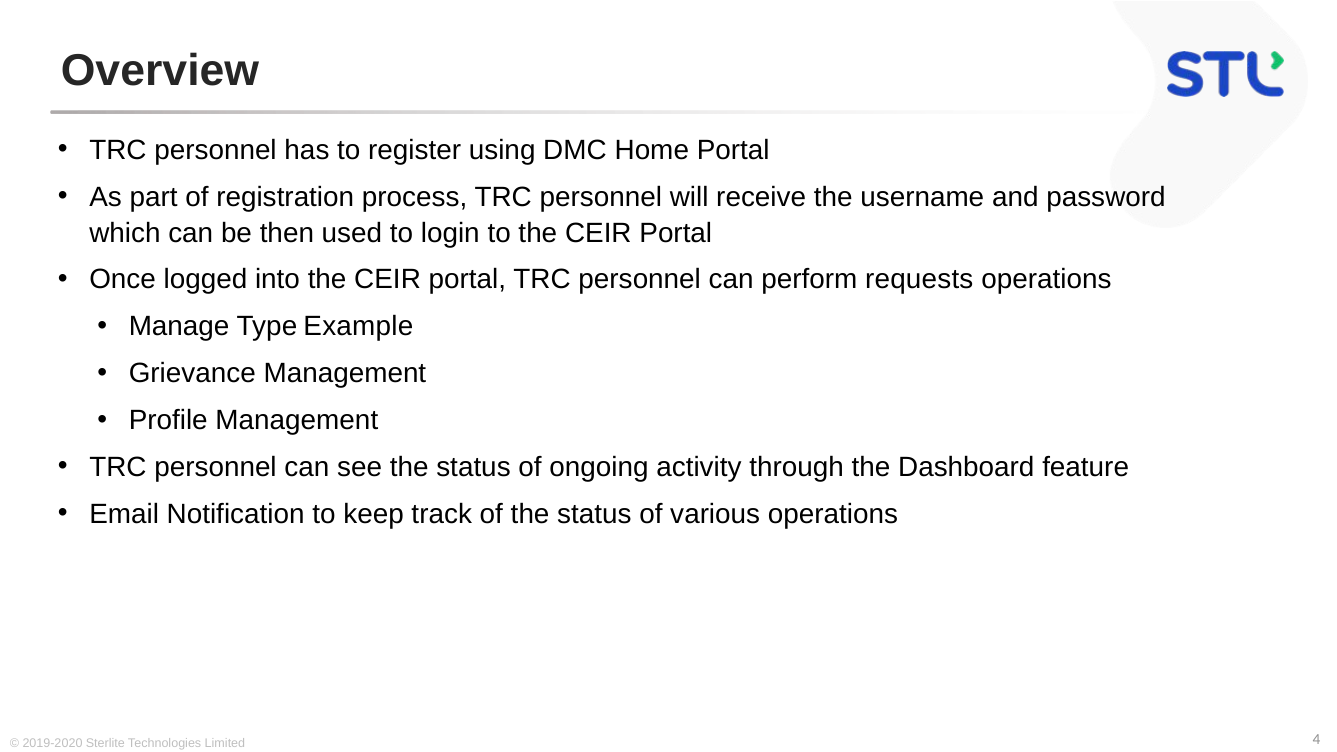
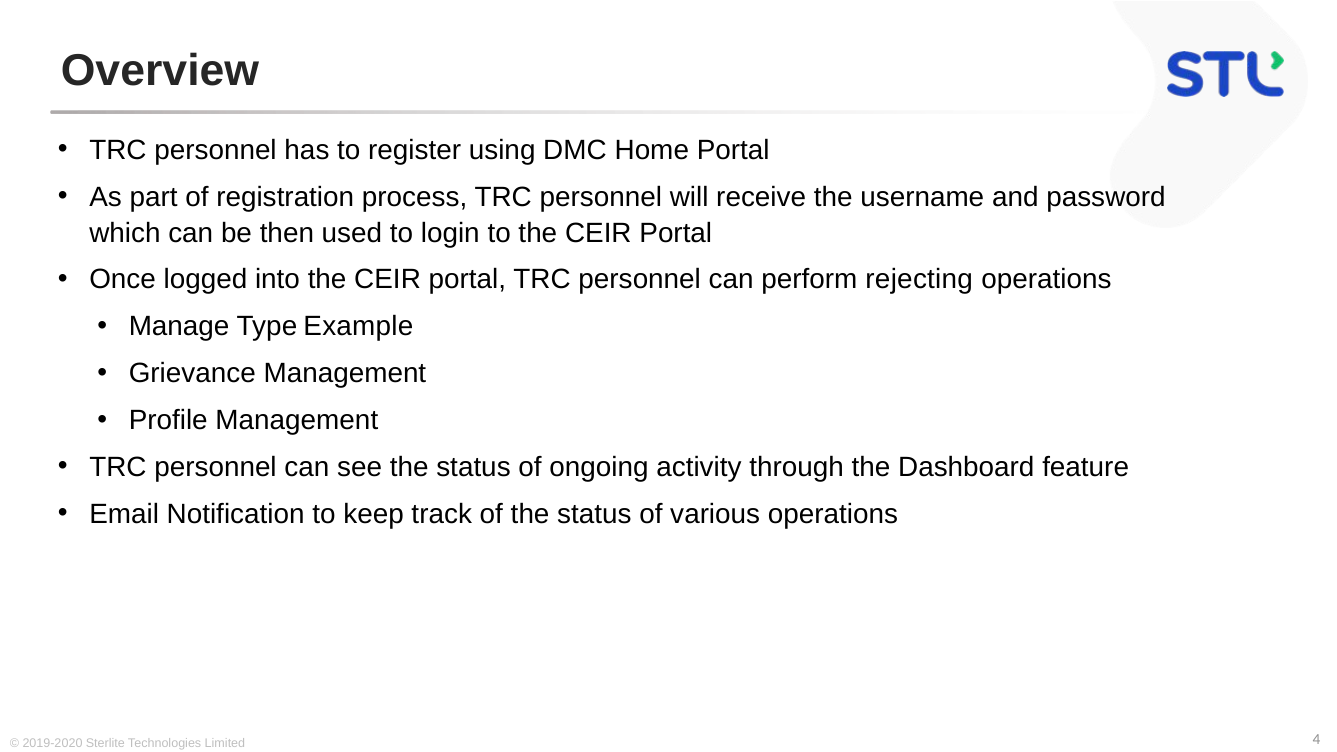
requests: requests -> rejecting
